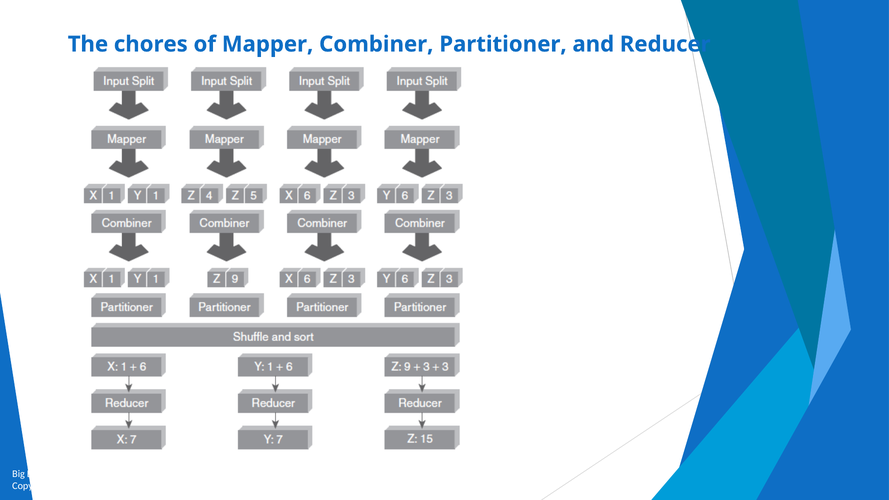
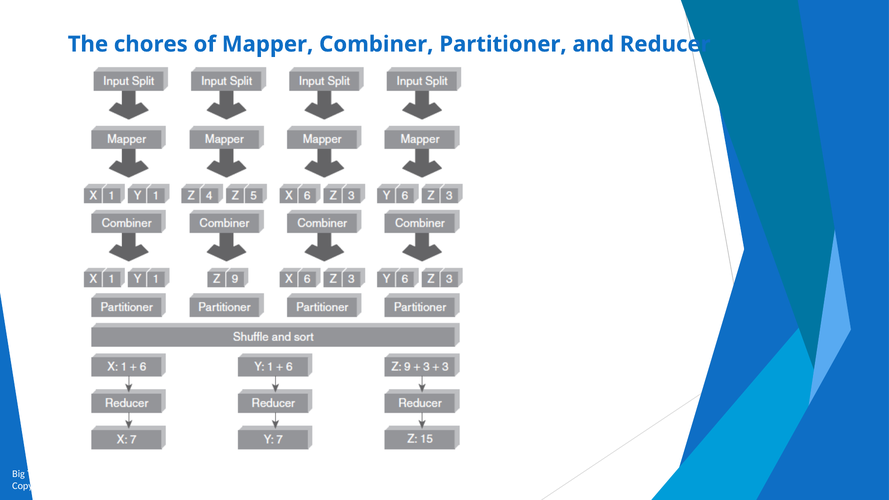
Load: Load -> That
